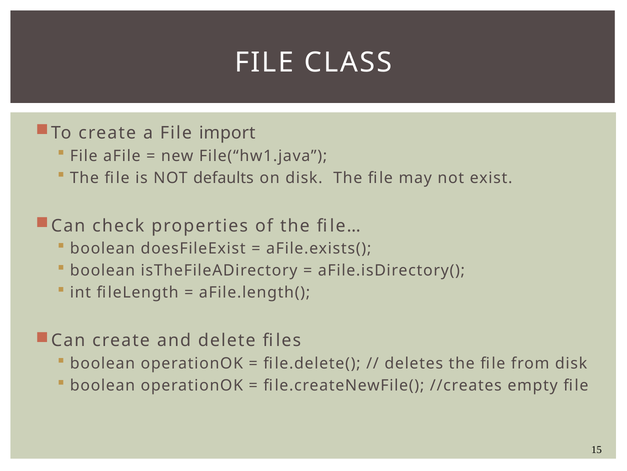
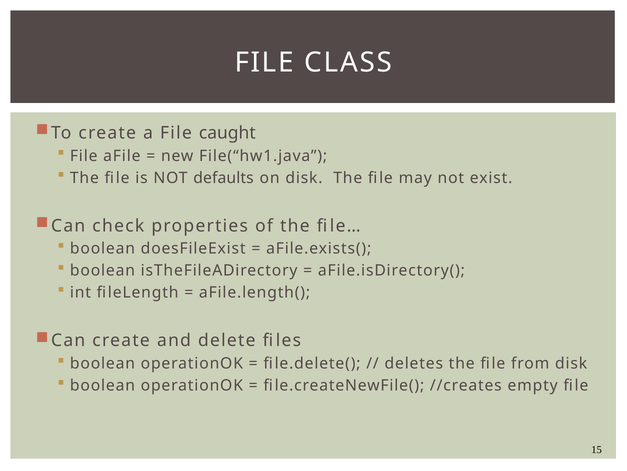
import: import -> caught
